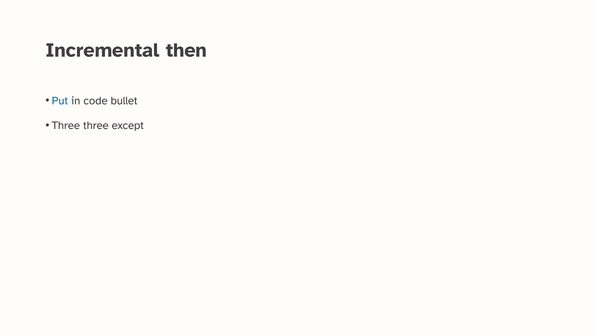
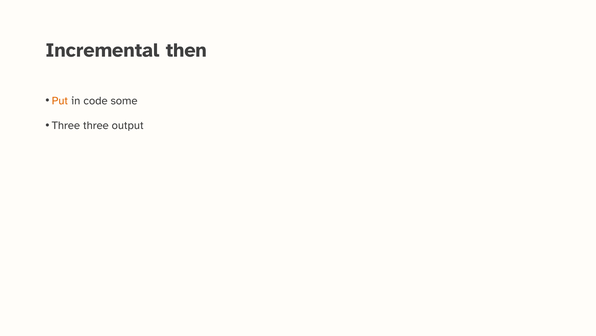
Put colour: blue -> orange
bullet: bullet -> some
except: except -> output
